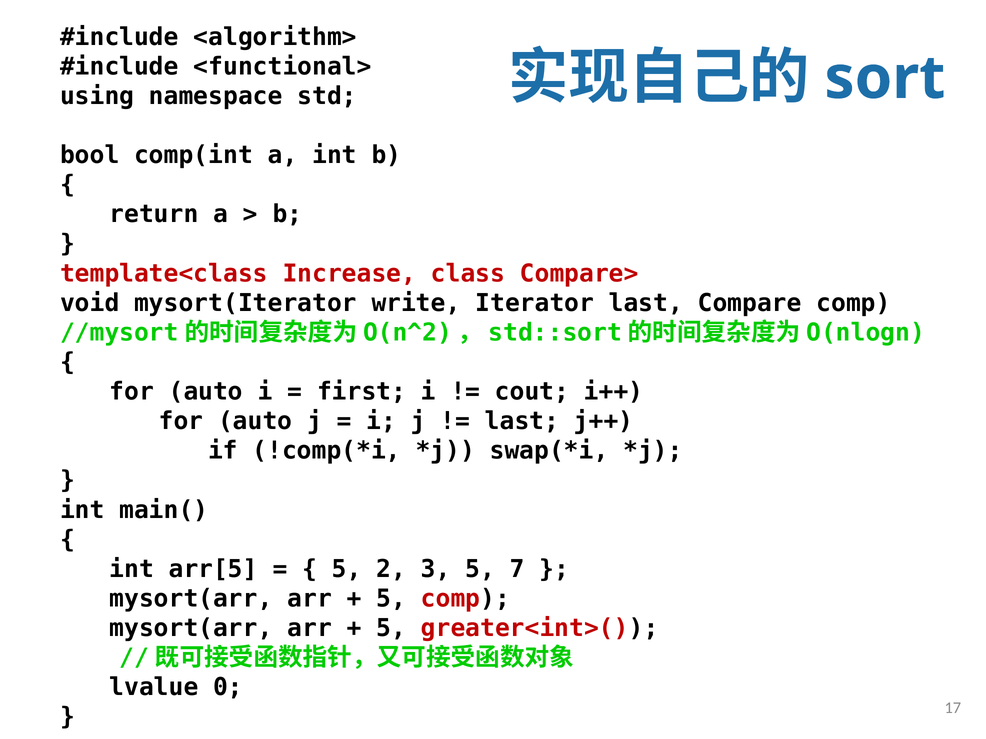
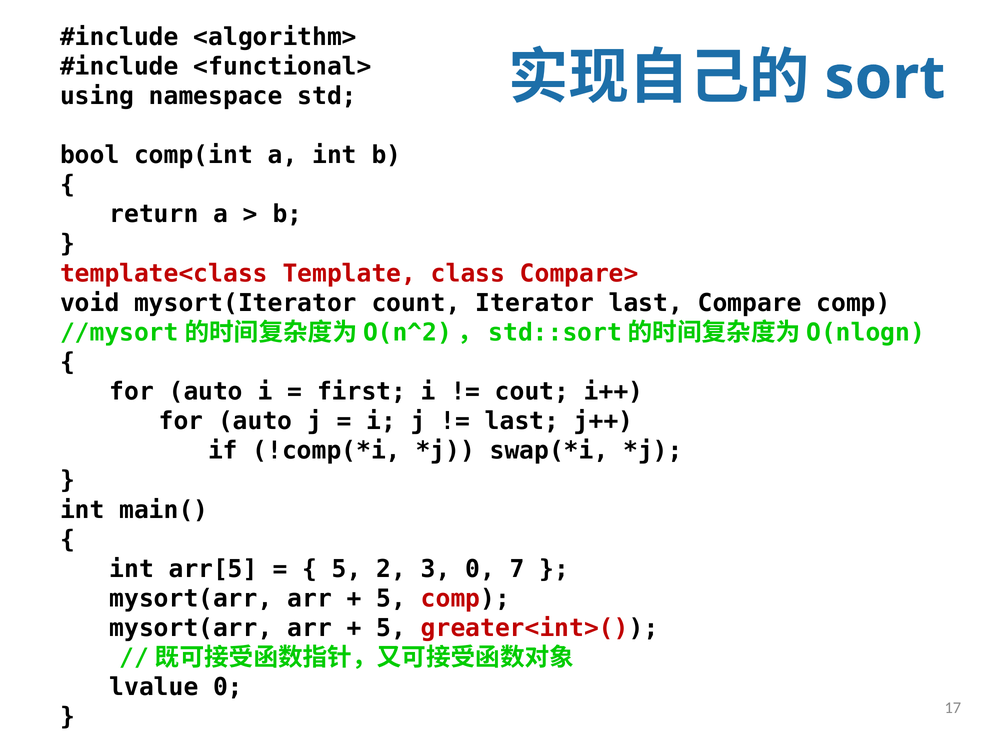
Increase: Increase -> Template
write: write -> count
3 5: 5 -> 0
